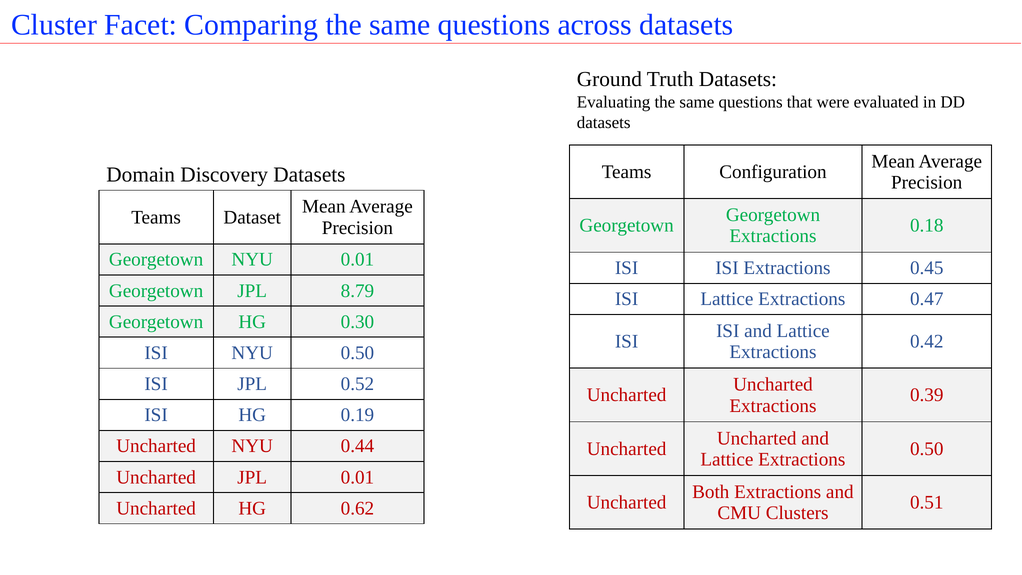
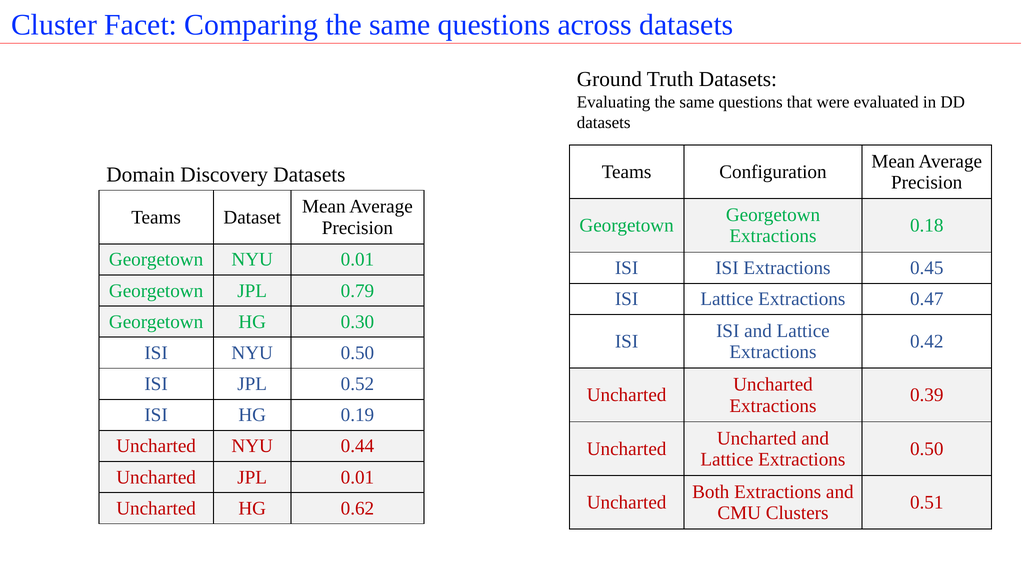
8.79: 8.79 -> 0.79
